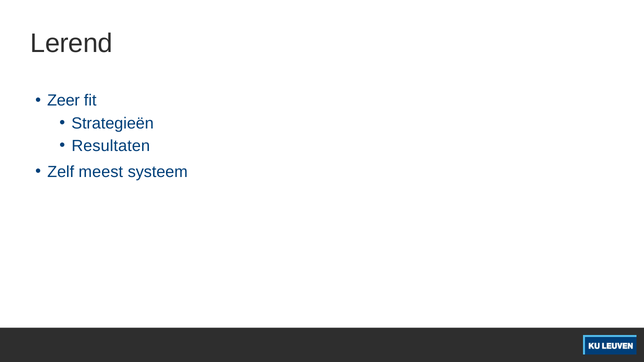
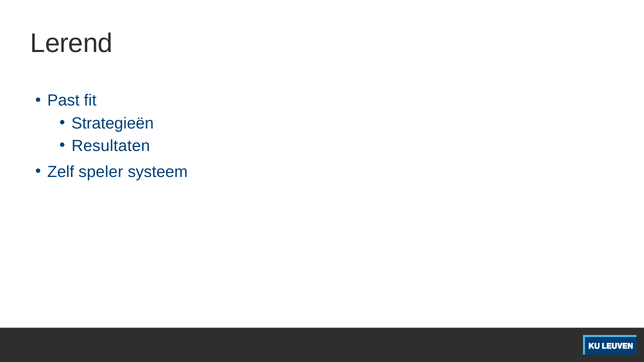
Zeer: Zeer -> Past
meest: meest -> speler
